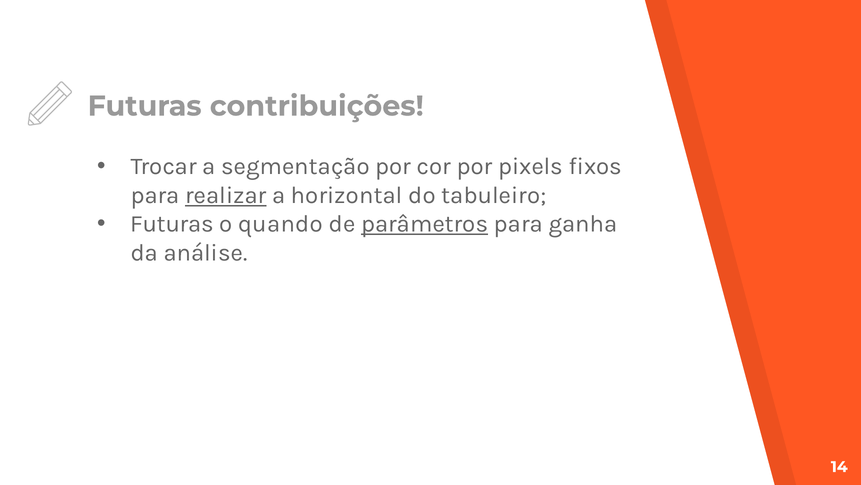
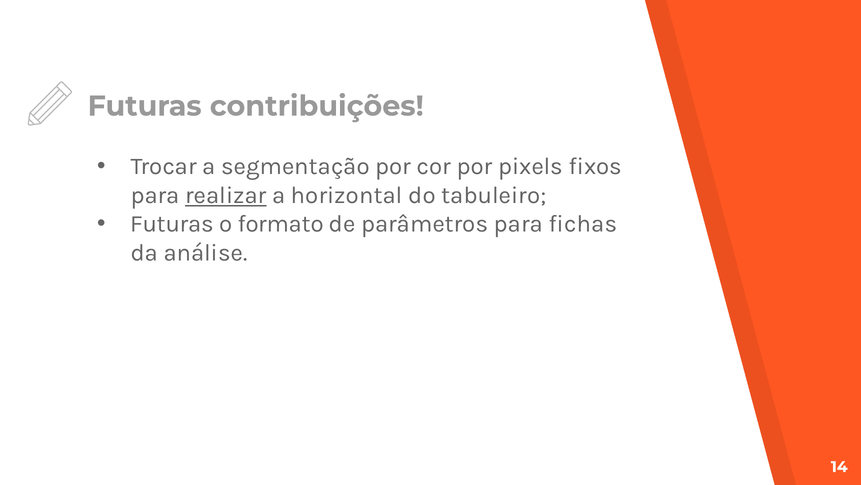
quando: quando -> formato
parâmetros underline: present -> none
ganha: ganha -> fichas
